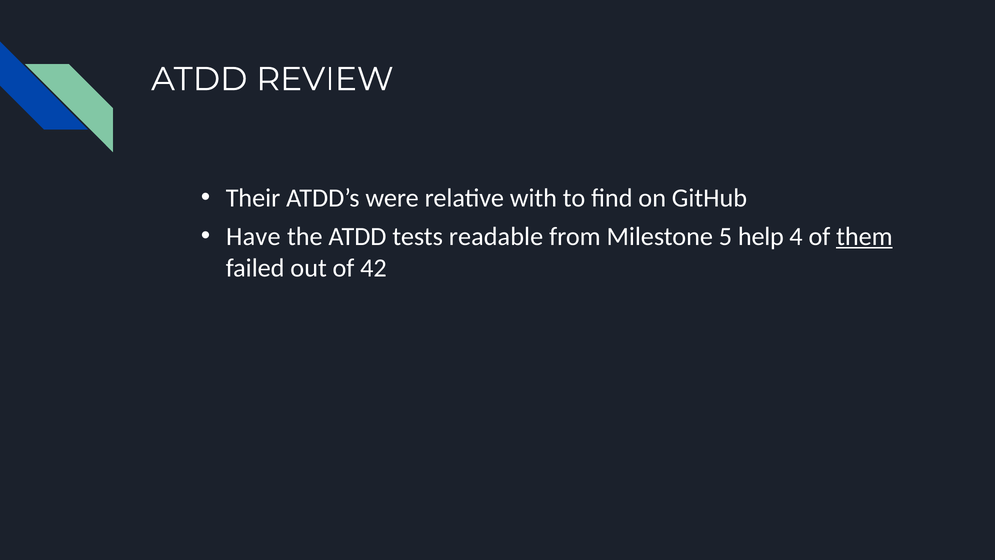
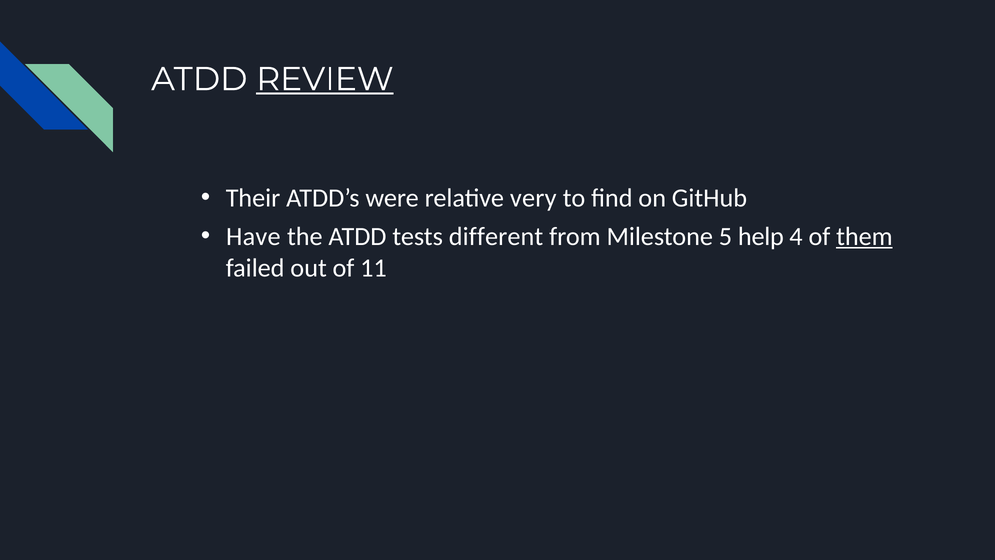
REVIEW underline: none -> present
with: with -> very
readable: readable -> different
42: 42 -> 11
